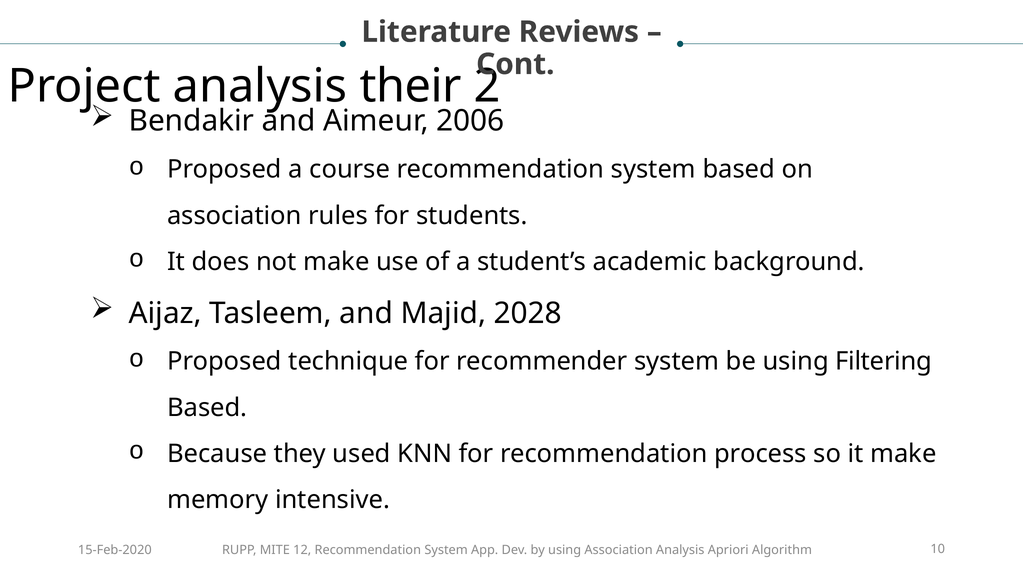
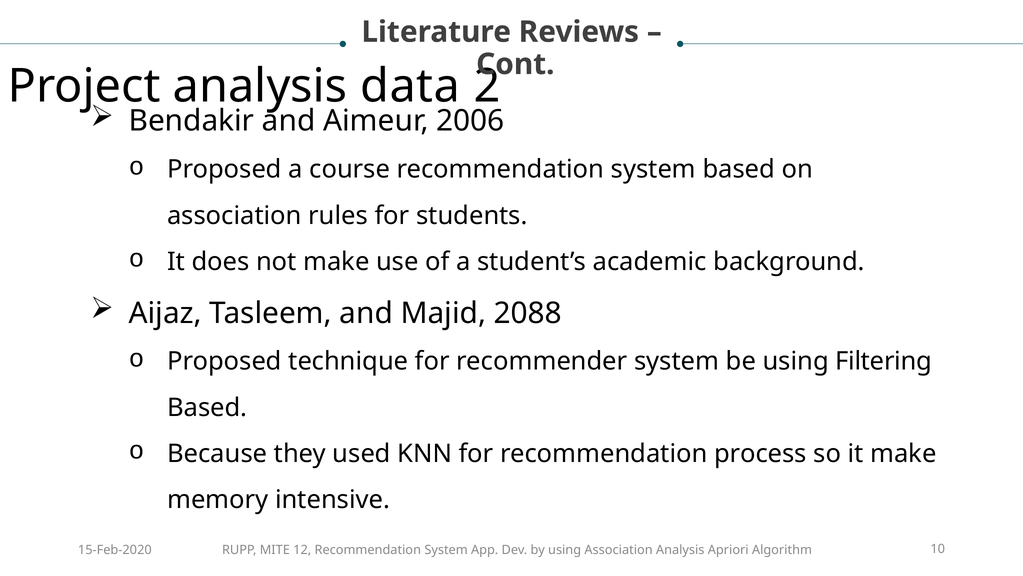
their: their -> data
2028: 2028 -> 2088
